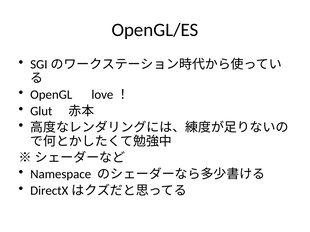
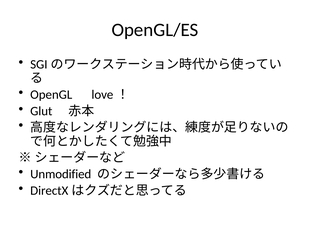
Namespace: Namespace -> Unmodified
